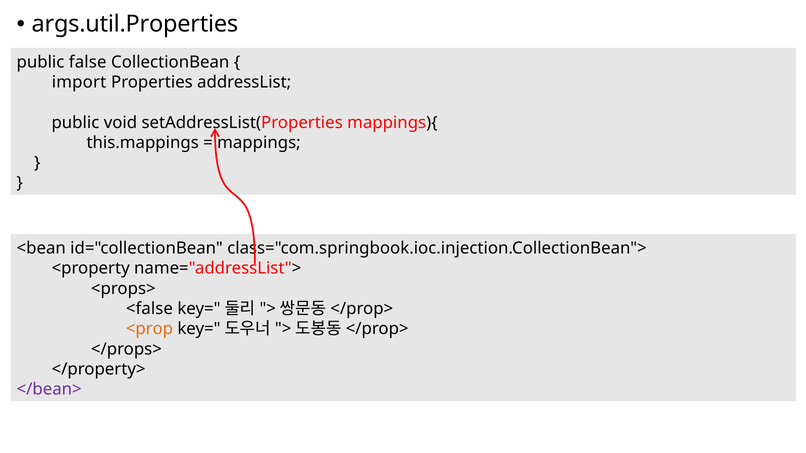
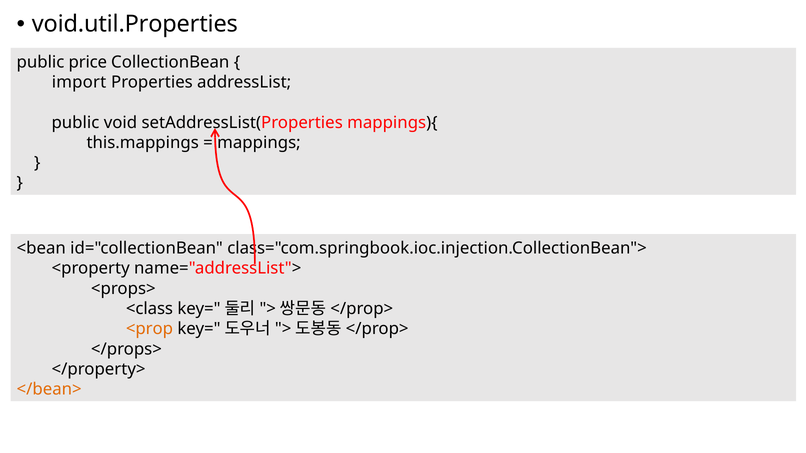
args.util.Properties: args.util.Properties -> void.util.Properties
false: false -> price
<false: <false -> <class
</bean> colour: purple -> orange
